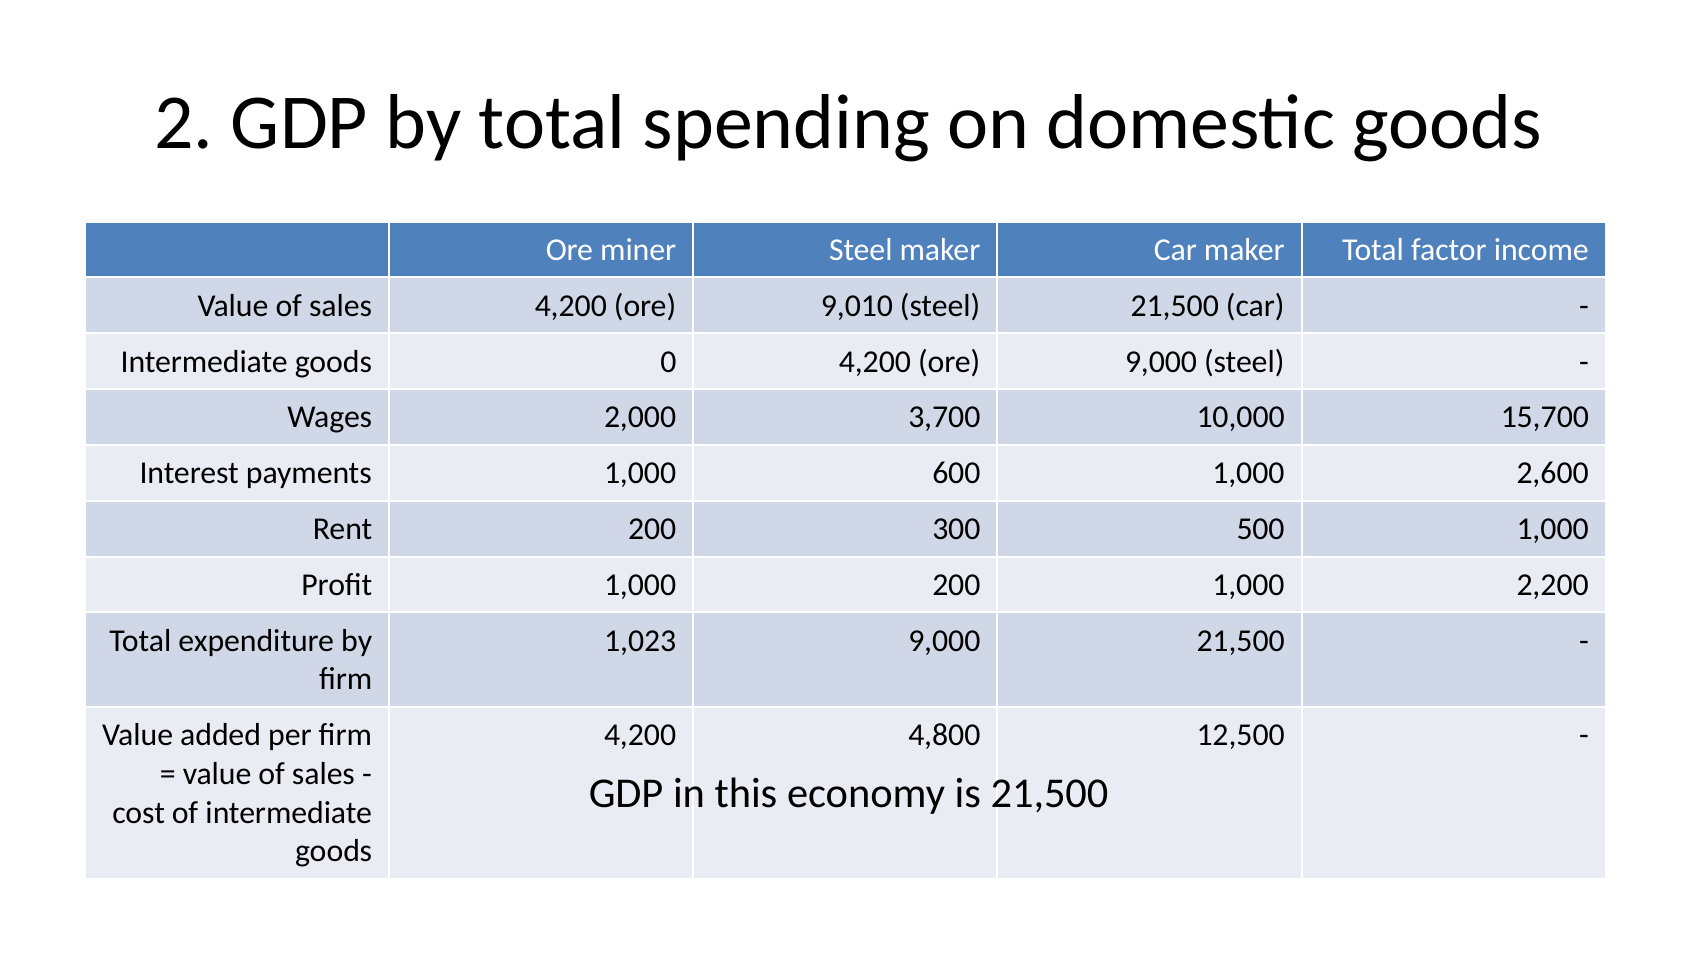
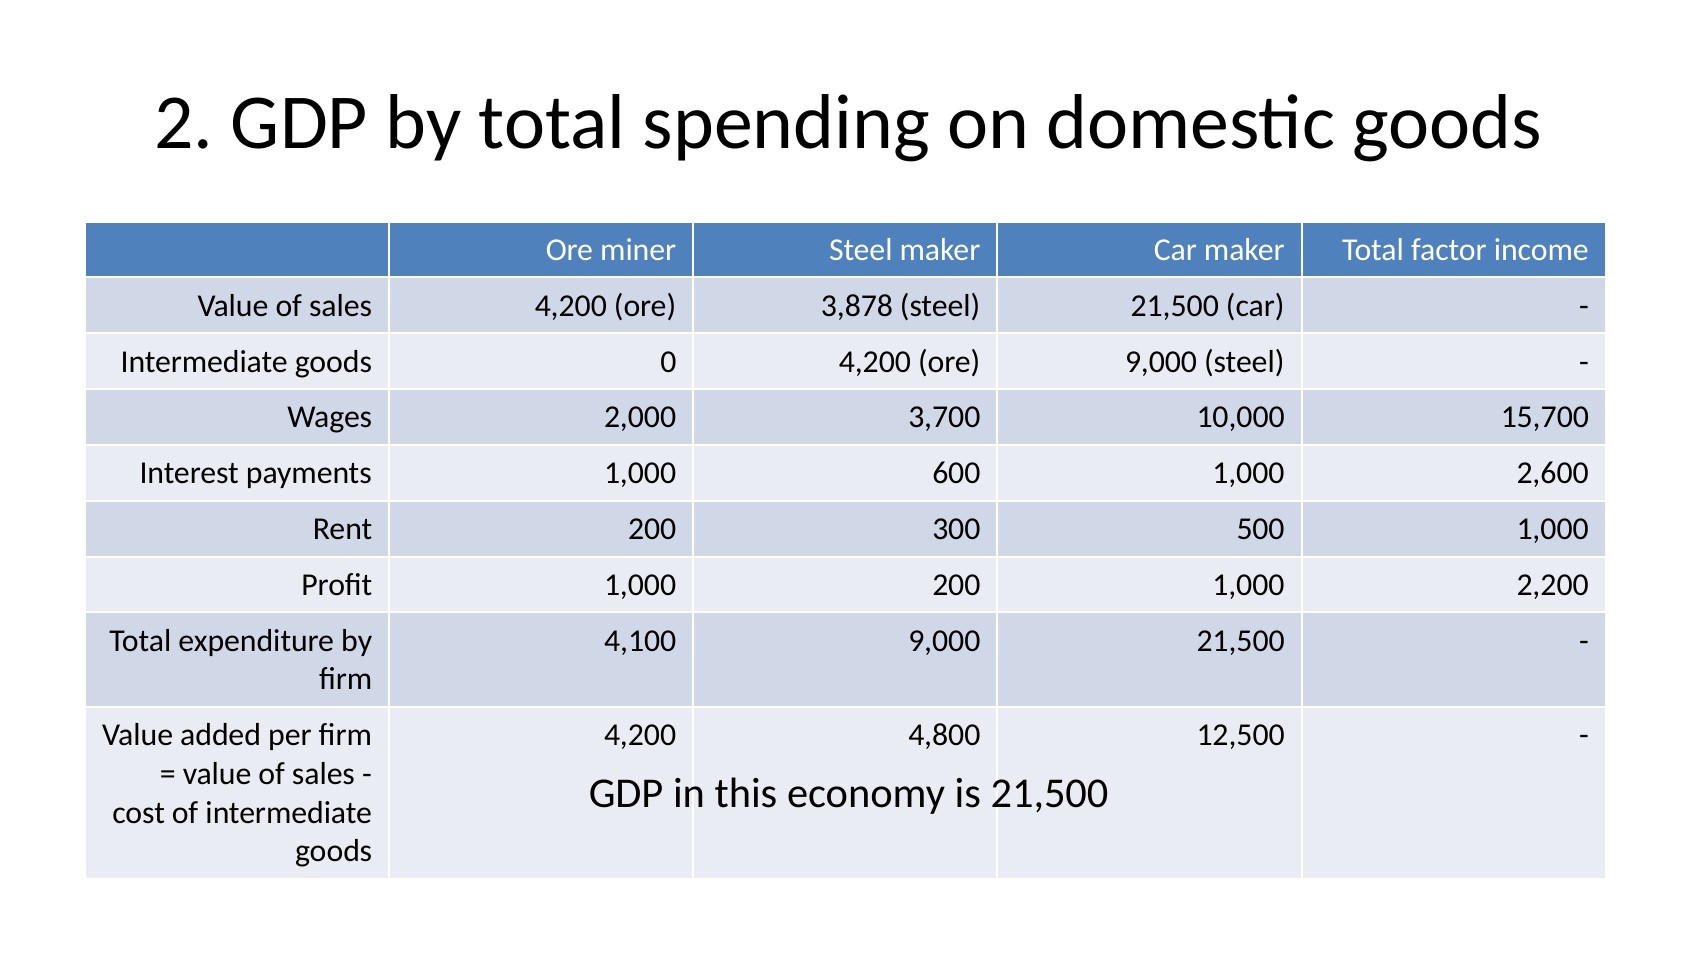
9,010: 9,010 -> 3,878
1,023: 1,023 -> 4,100
